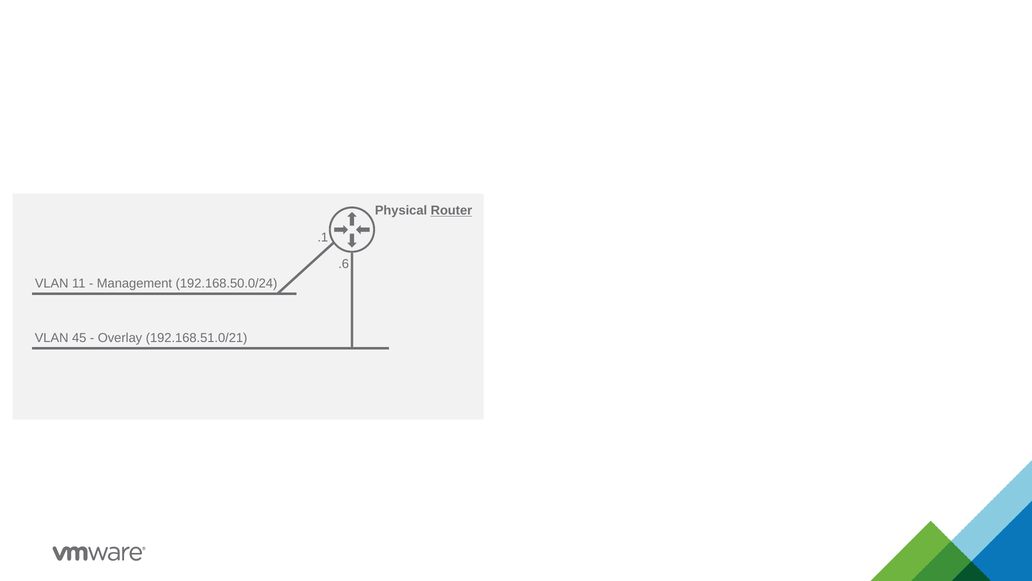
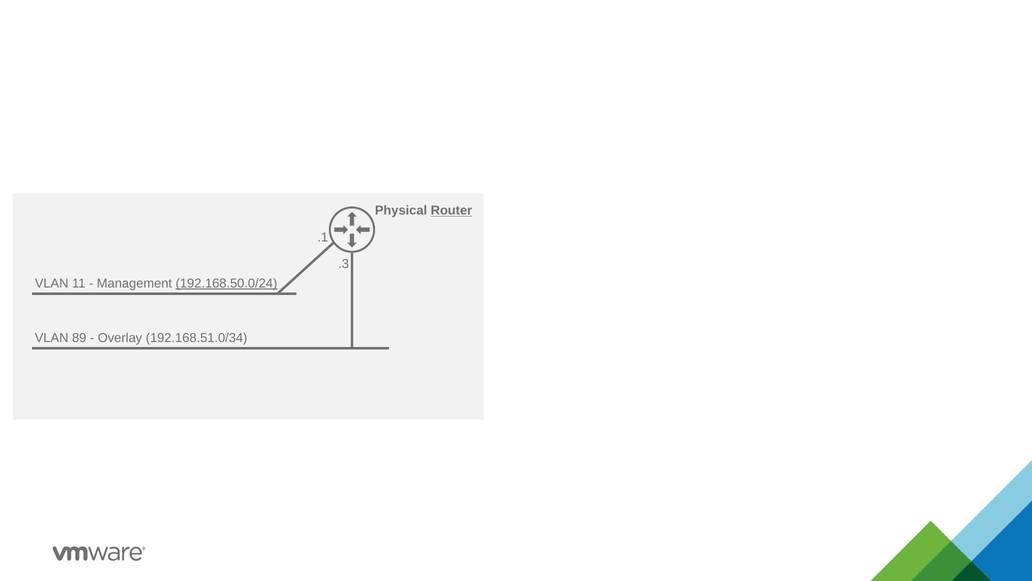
.6: .6 -> .3
192.168.50.0/24 underline: none -> present
45: 45 -> 89
192.168.51.0/21: 192.168.51.0/21 -> 192.168.51.0/34
